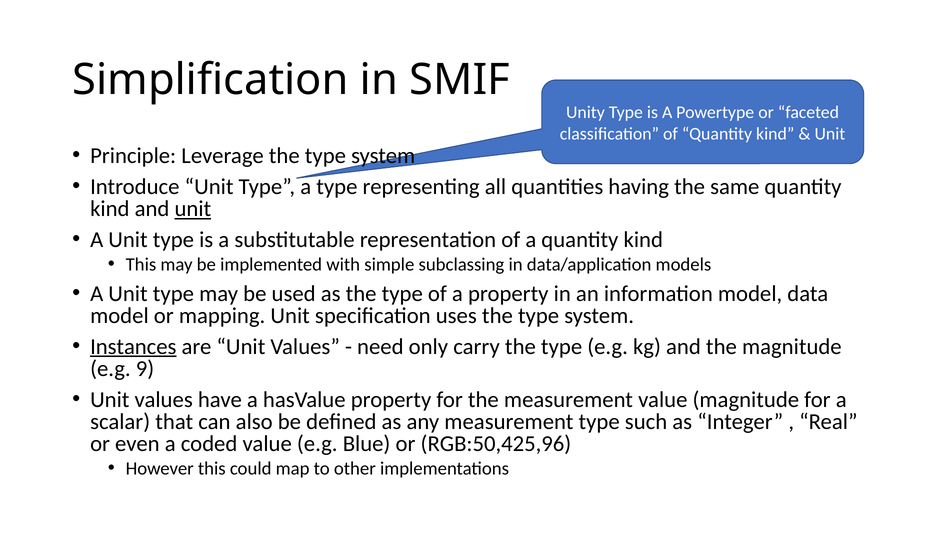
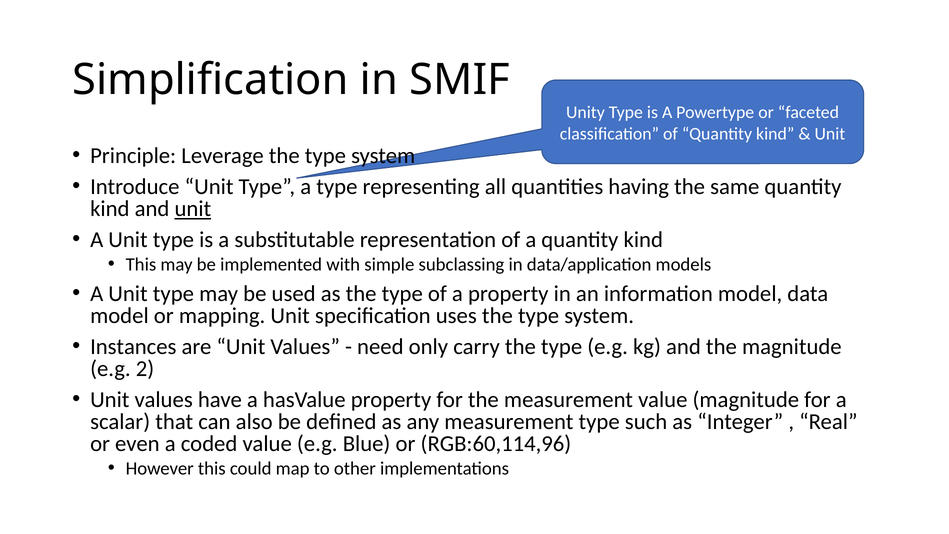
Instances underline: present -> none
9: 9 -> 2
RGB:50,425,96: RGB:50,425,96 -> RGB:60,114,96
